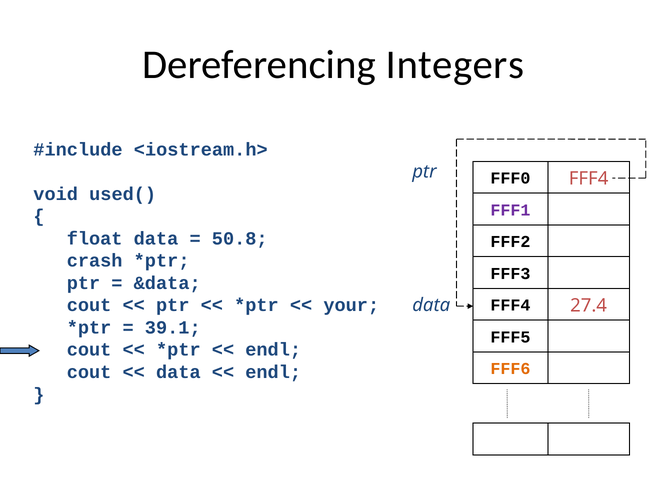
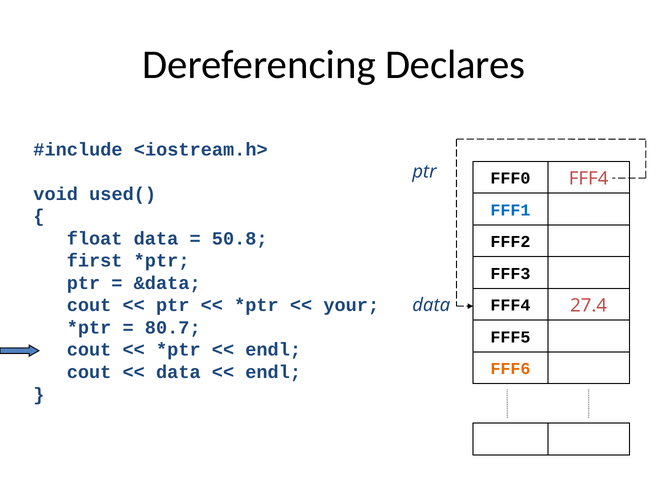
Integers: Integers -> Declares
FFF1 colour: purple -> blue
crash: crash -> first
39.1: 39.1 -> 80.7
